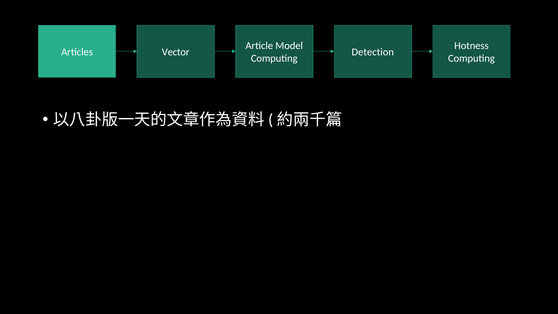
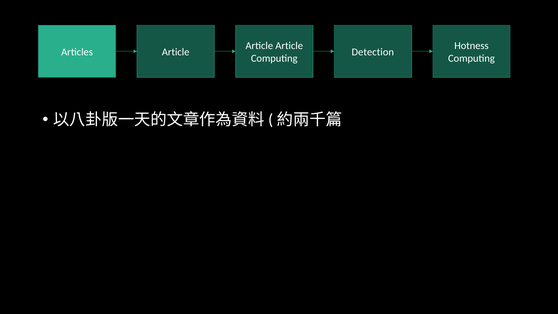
Article Model: Model -> Article
Vector at (176, 52): Vector -> Article
